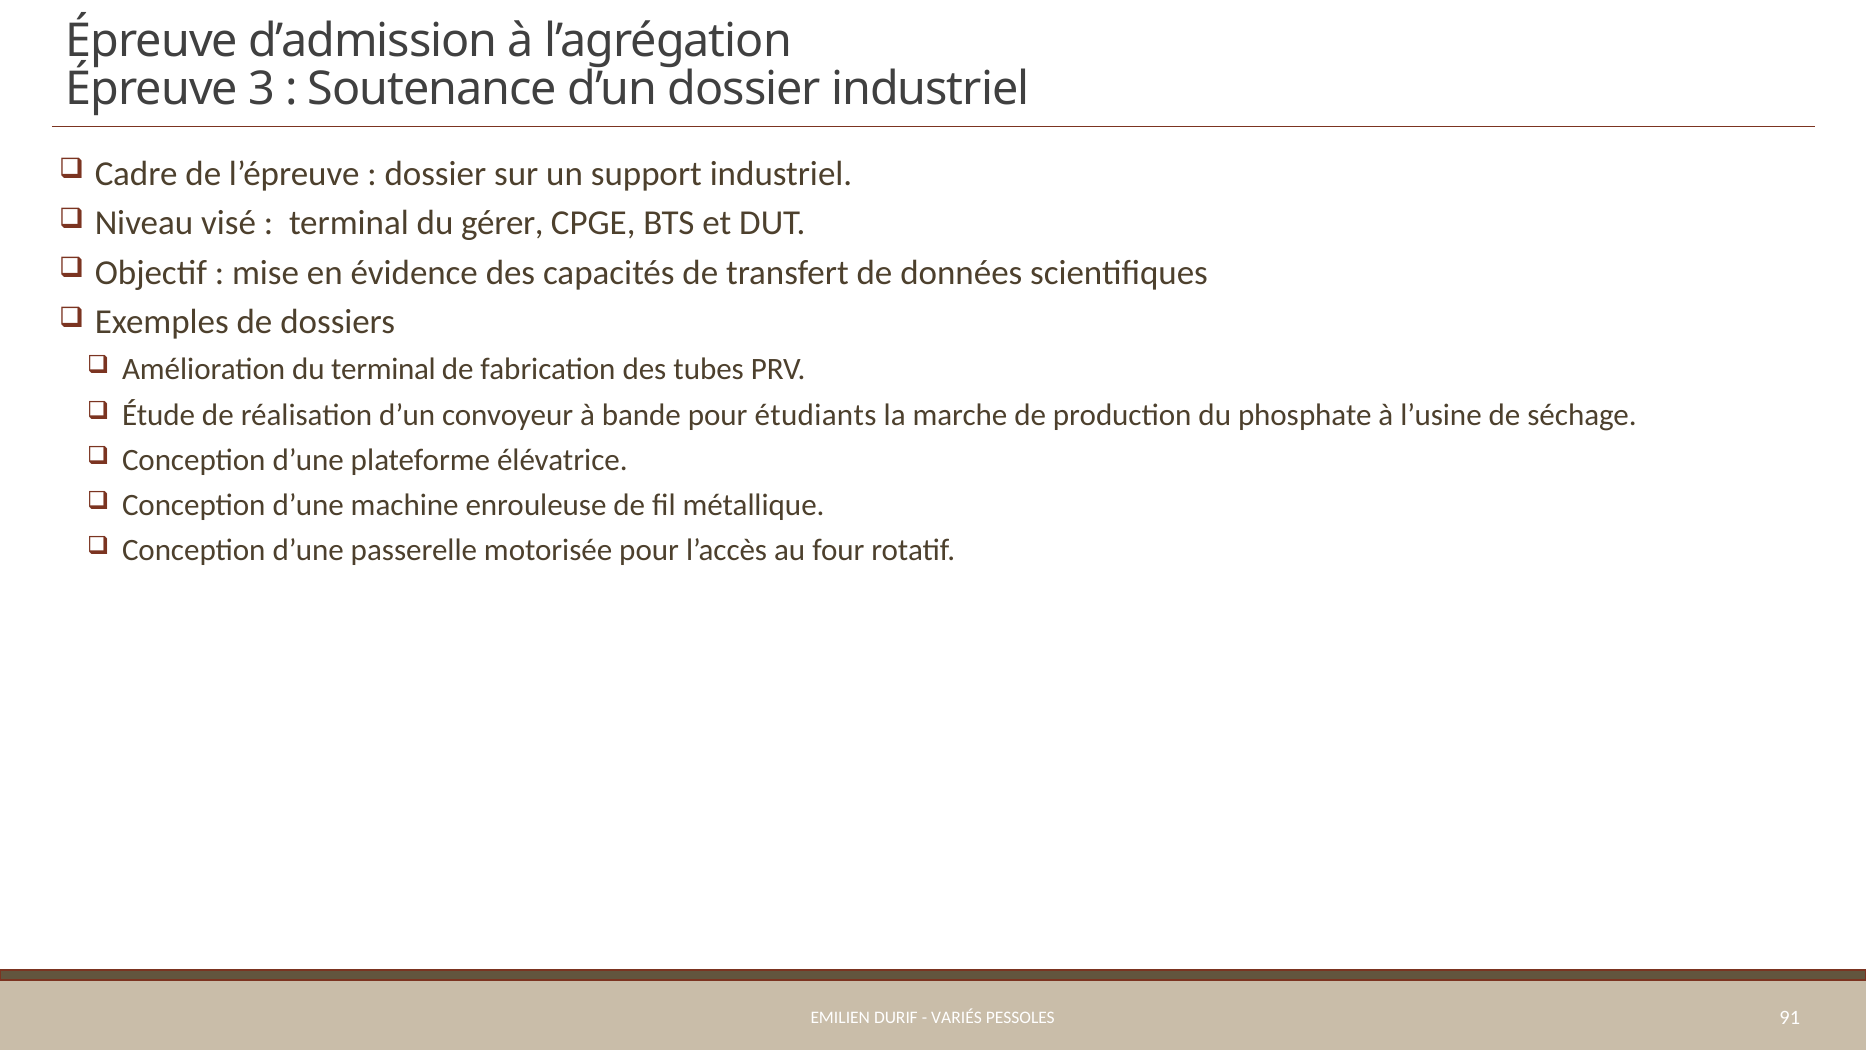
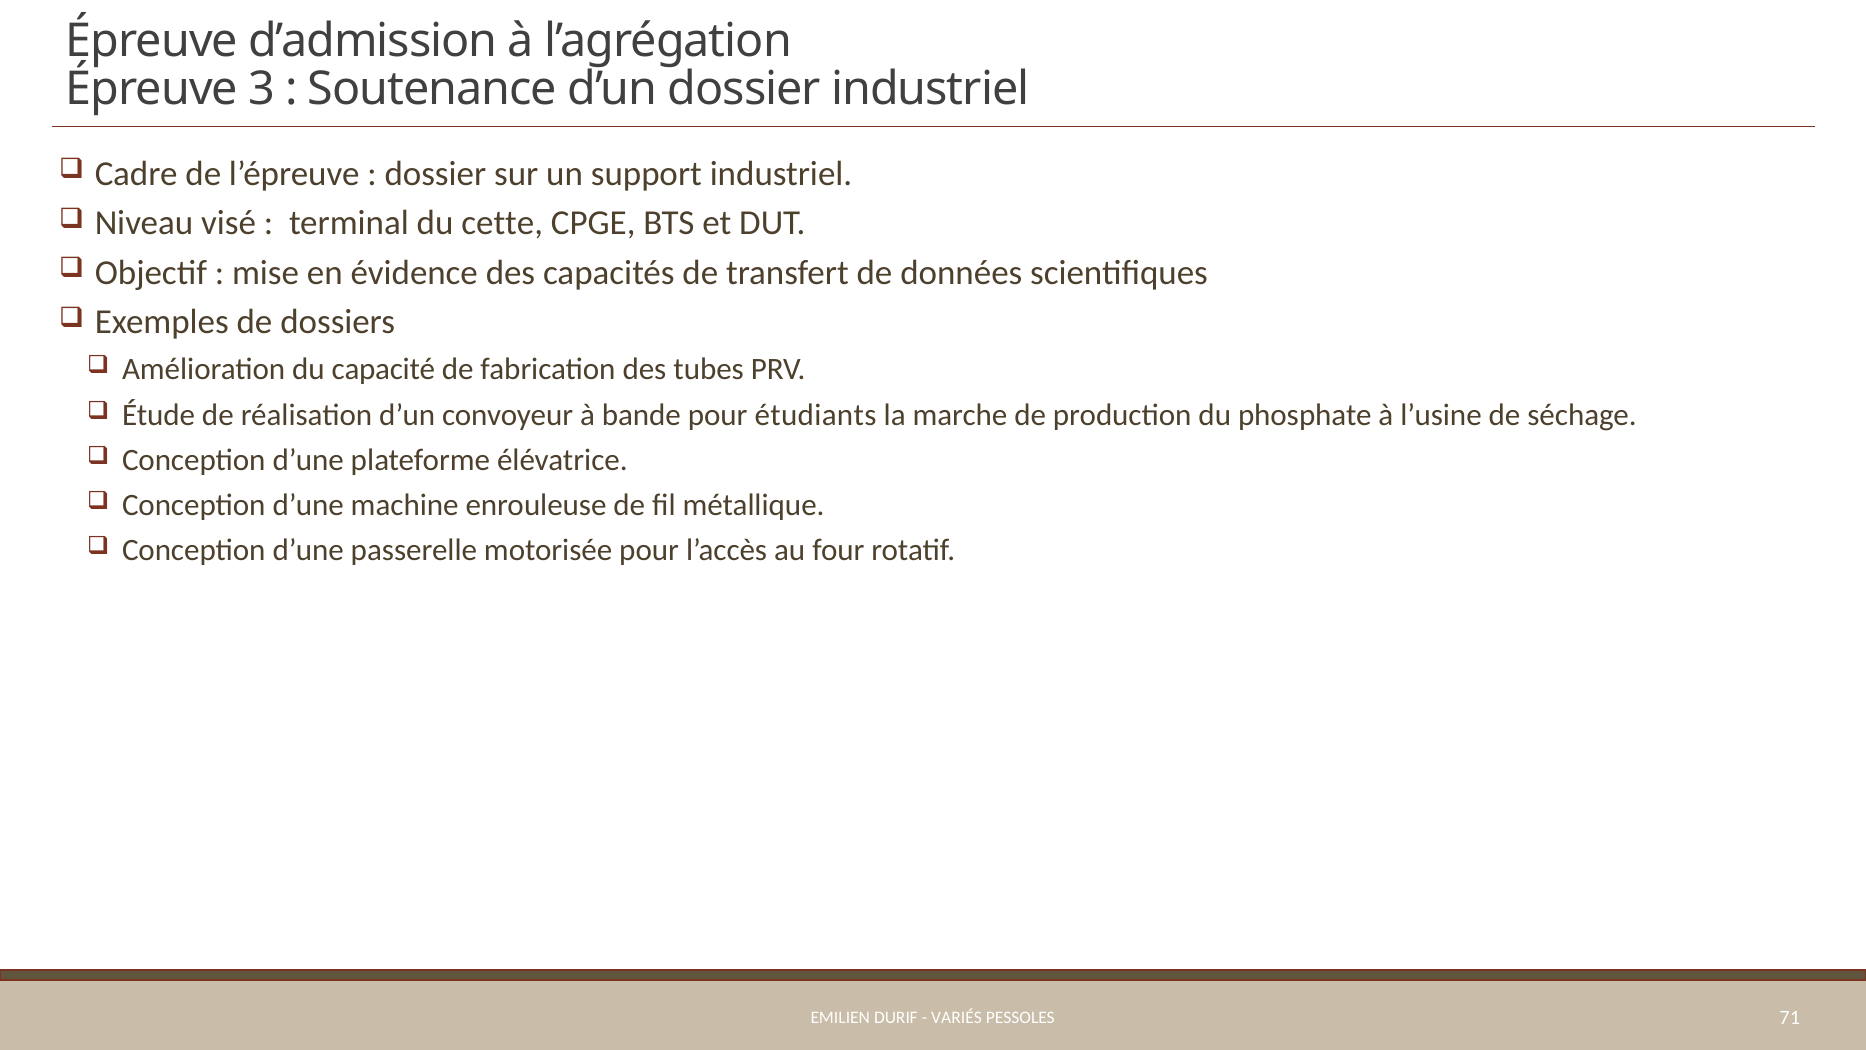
gérer: gérer -> cette
du terminal: terminal -> capacité
91: 91 -> 71
